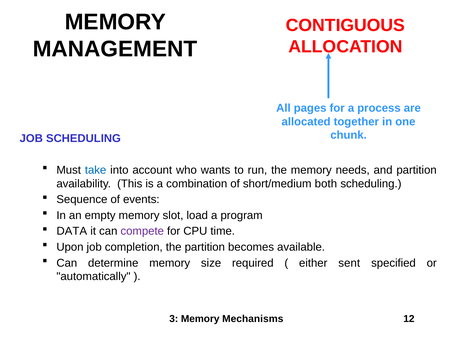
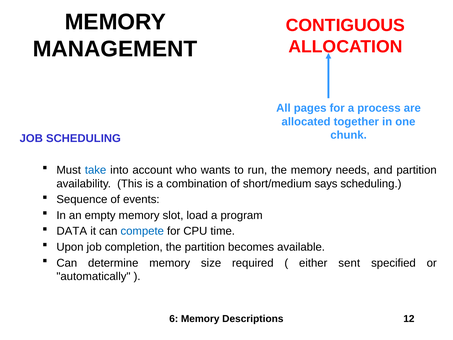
both: both -> says
compete colour: purple -> blue
3: 3 -> 6
Mechanisms: Mechanisms -> Descriptions
